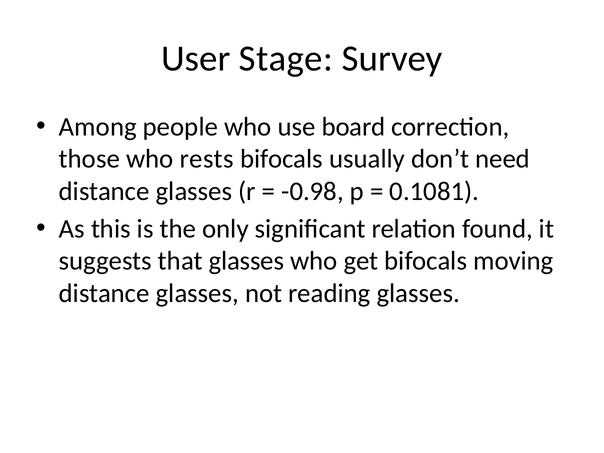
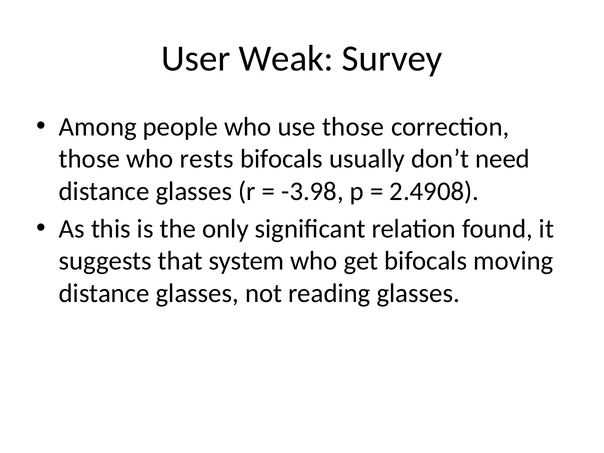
Stage: Stage -> Weak
use board: board -> those
-0.98: -0.98 -> -3.98
0.1081: 0.1081 -> 2.4908
that glasses: glasses -> system
